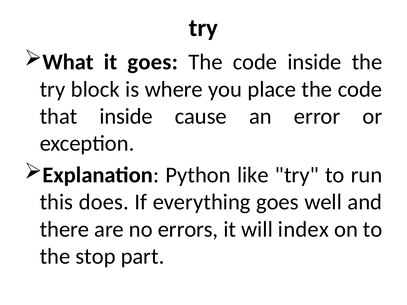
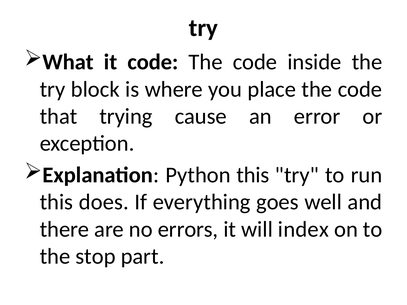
it goes: goes -> code
that inside: inside -> trying
Python like: like -> this
